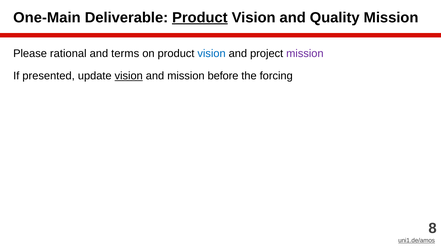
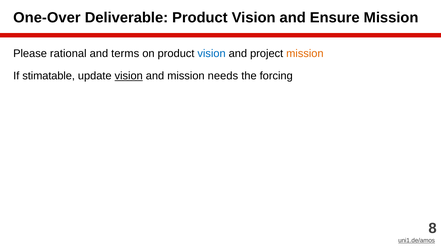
One-Main: One-Main -> One-Over
Product at (200, 18) underline: present -> none
Quality: Quality -> Ensure
mission at (305, 53) colour: purple -> orange
presented: presented -> stimatable
before: before -> needs
